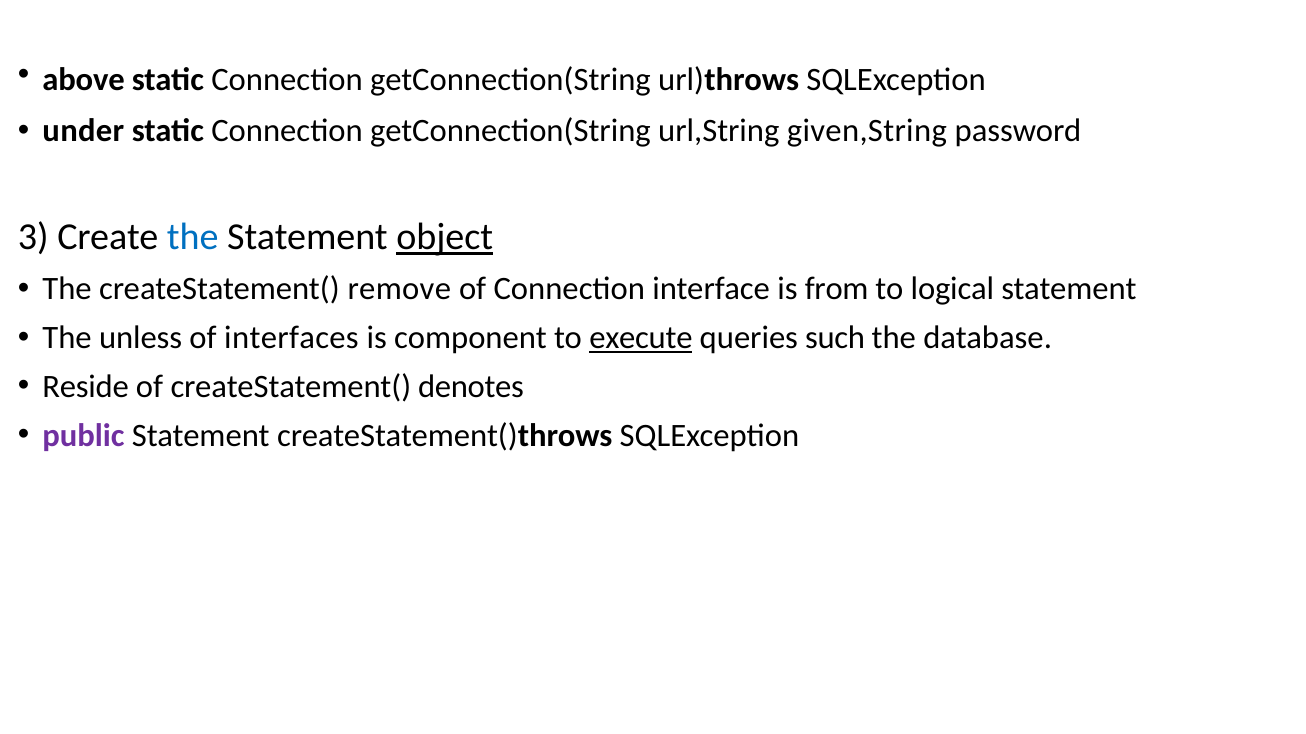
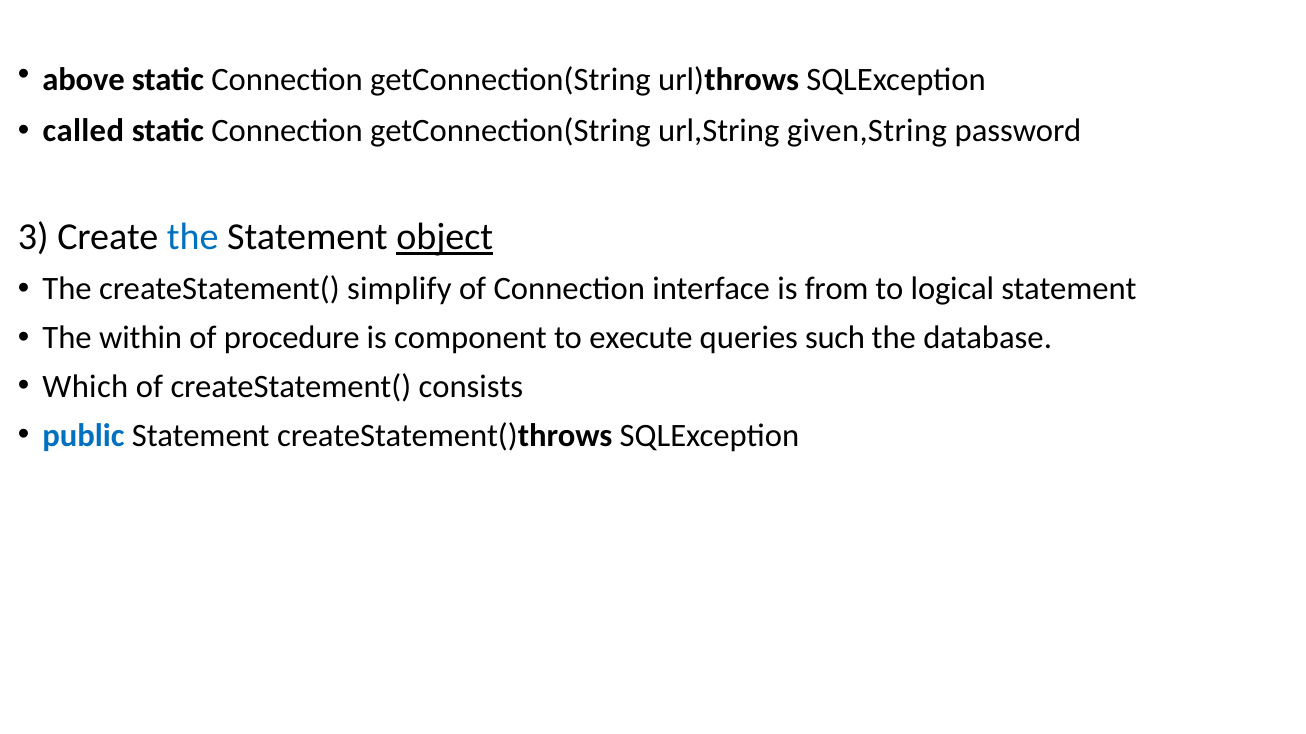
under: under -> called
remove: remove -> simplify
unless: unless -> within
interfaces: interfaces -> procedure
execute underline: present -> none
Reside: Reside -> Which
denotes: denotes -> consists
public colour: purple -> blue
